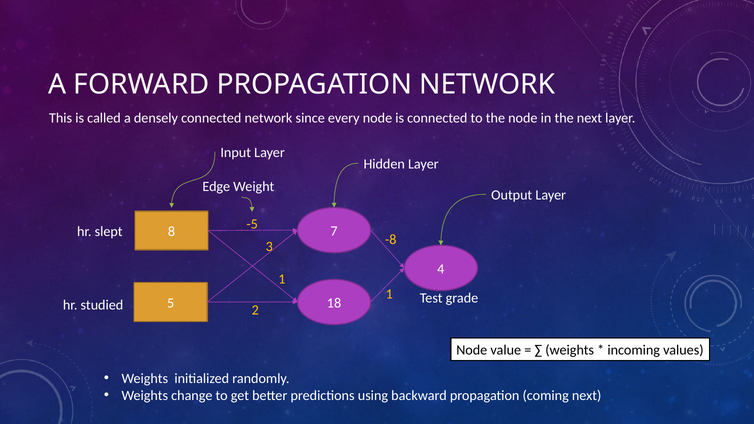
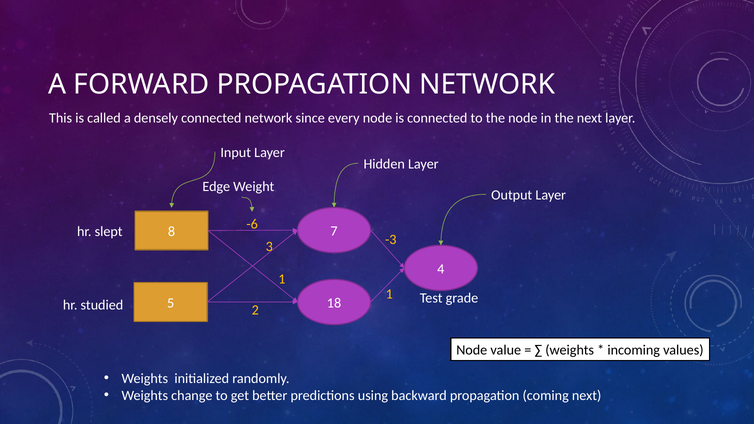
-5: -5 -> -6
-8: -8 -> -3
